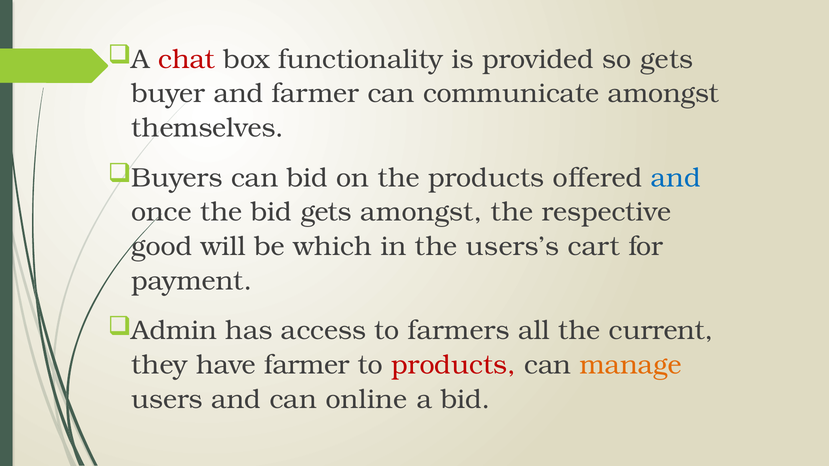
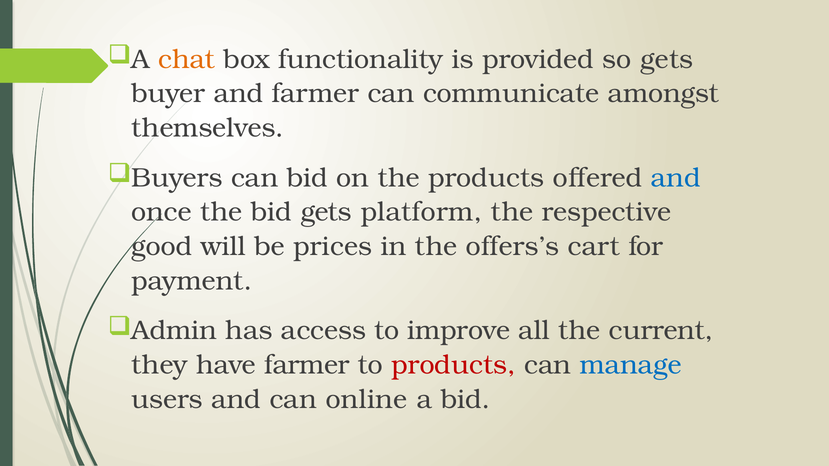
chat colour: red -> orange
gets amongst: amongst -> platform
which: which -> prices
users’s: users’s -> offers’s
farmers: farmers -> improve
manage colour: orange -> blue
